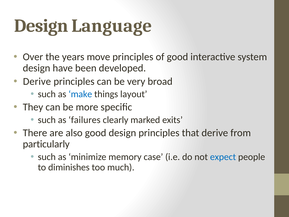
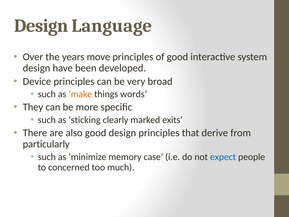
Derive at (37, 81): Derive -> Device
make colour: blue -> orange
layout: layout -> words
failures: failures -> sticking
diminishes: diminishes -> concerned
